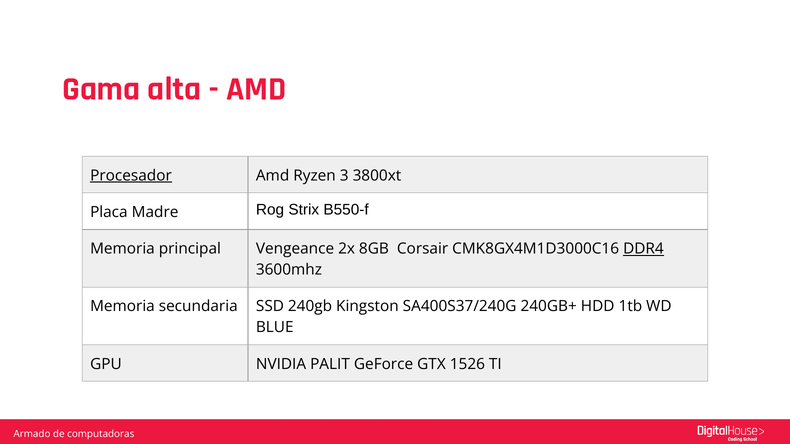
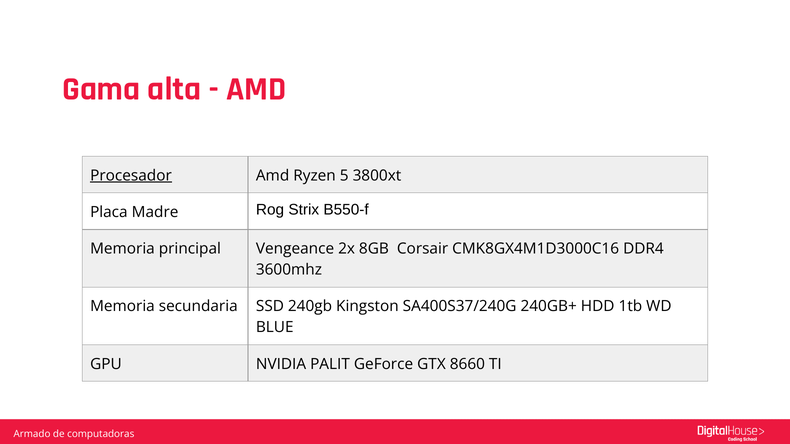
3: 3 -> 5
DDR4 underline: present -> none
1526: 1526 -> 8660
